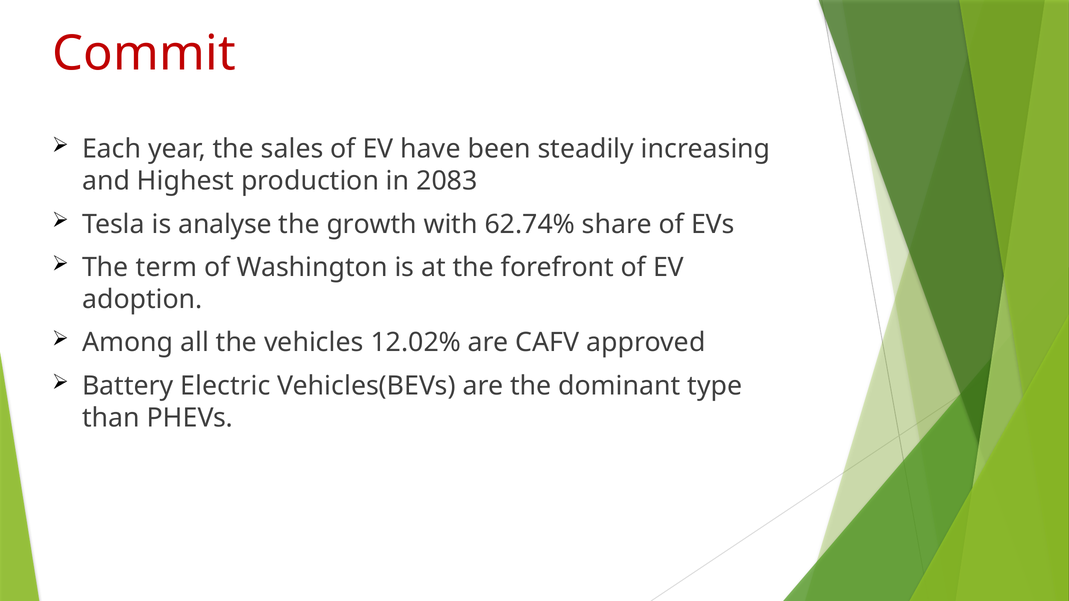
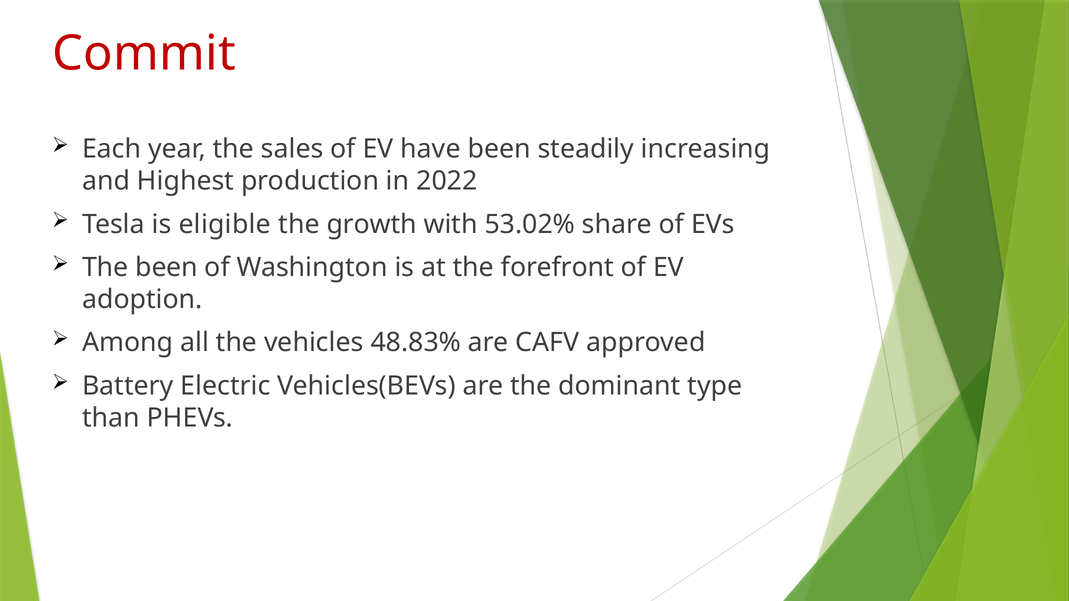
2083: 2083 -> 2022
analyse: analyse -> eligible
62.74%: 62.74% -> 53.02%
The term: term -> been
12.02%: 12.02% -> 48.83%
